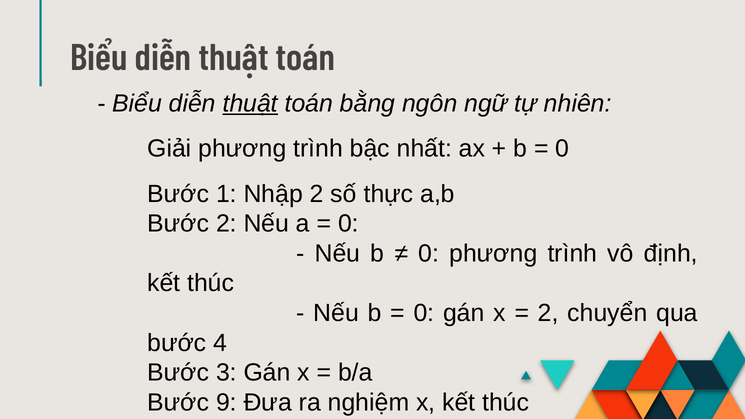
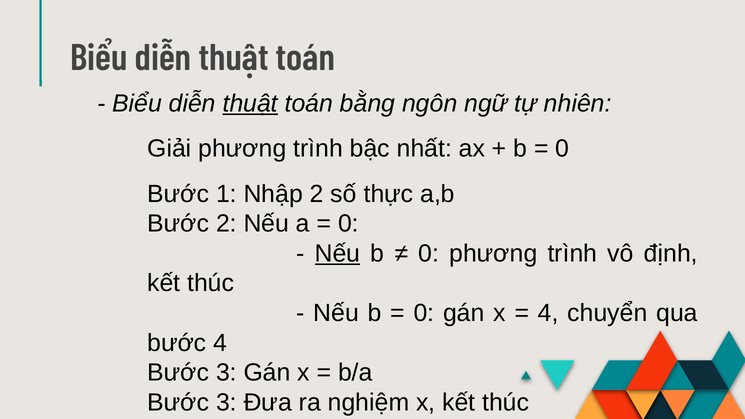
Nếu at (338, 254) underline: none -> present
2 at (548, 313): 2 -> 4
9 at (226, 403): 9 -> 3
